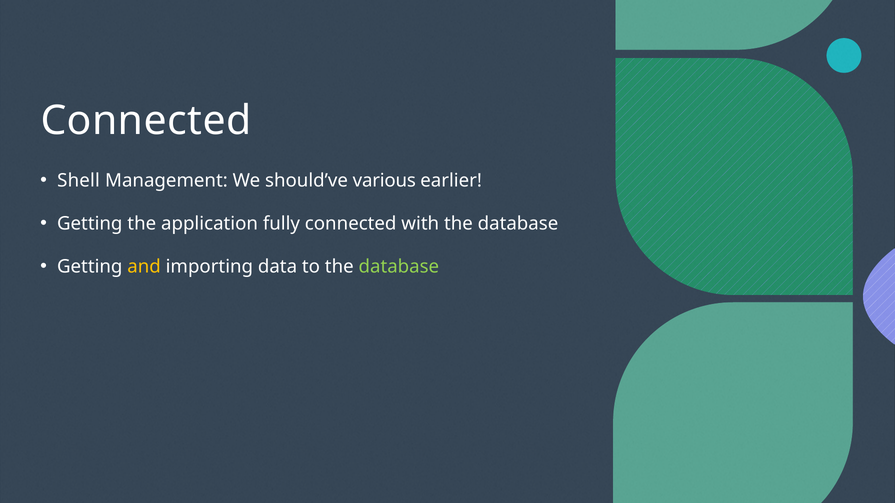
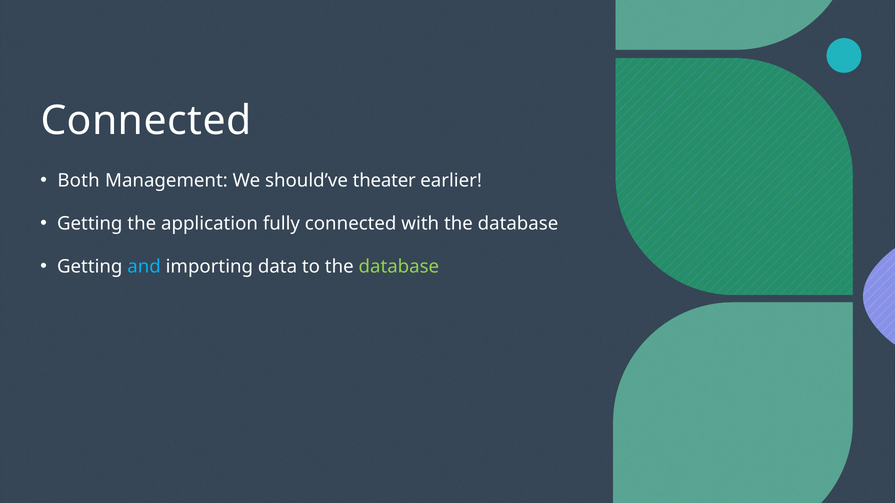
Shell: Shell -> Both
various: various -> theater
and colour: yellow -> light blue
